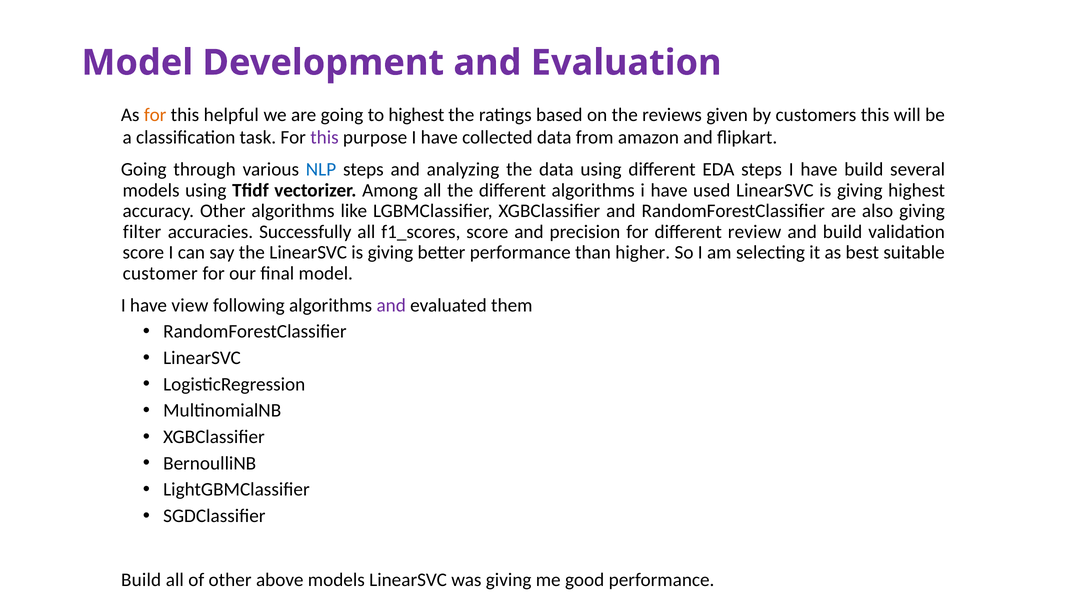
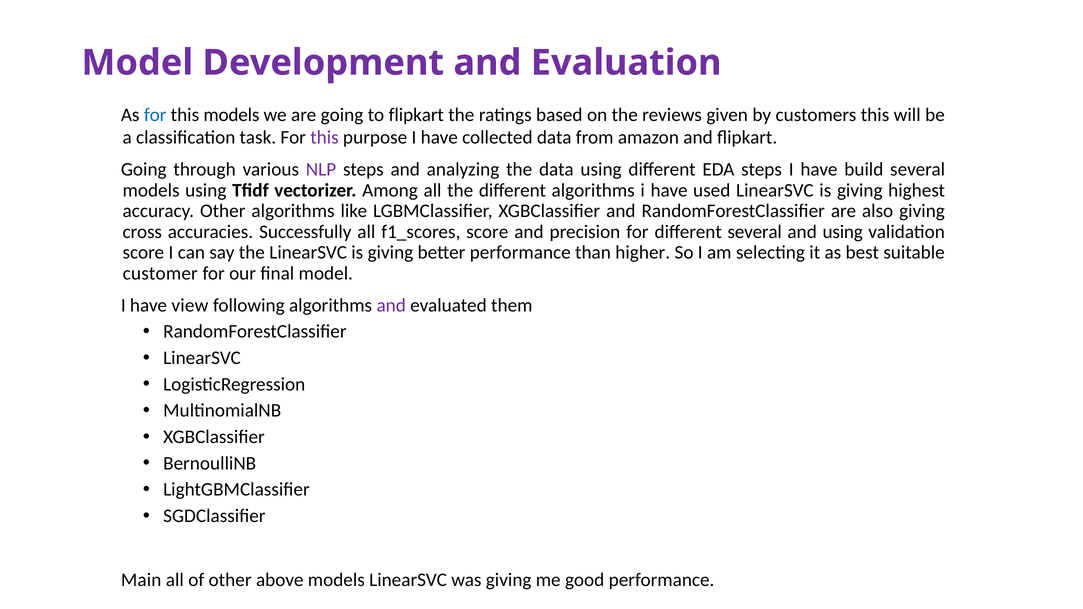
for at (155, 115) colour: orange -> blue
this helpful: helpful -> models
to highest: highest -> flipkart
NLP colour: blue -> purple
filter: filter -> cross
different review: review -> several
and build: build -> using
Build at (141, 580): Build -> Main
